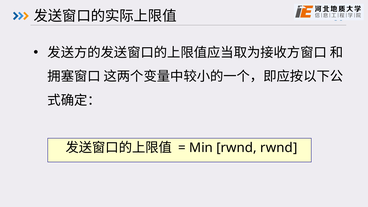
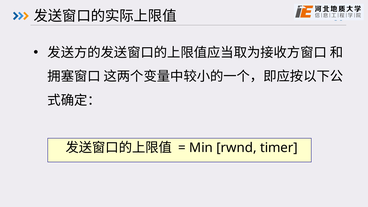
rwnd rwnd: rwnd -> timer
